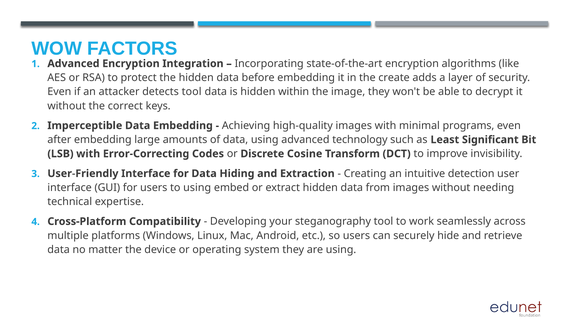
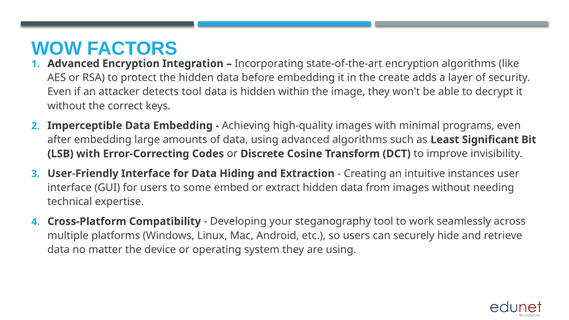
advanced technology: technology -> algorithms
detection: detection -> instances
to using: using -> some
